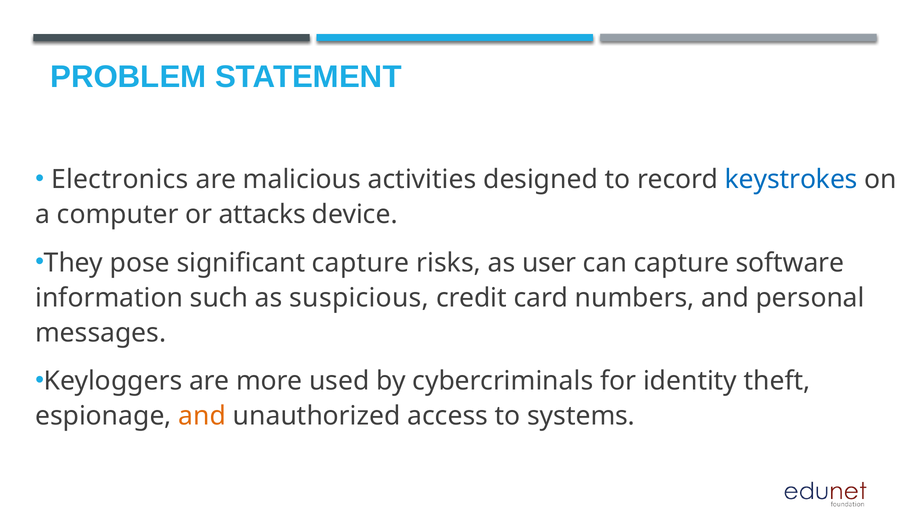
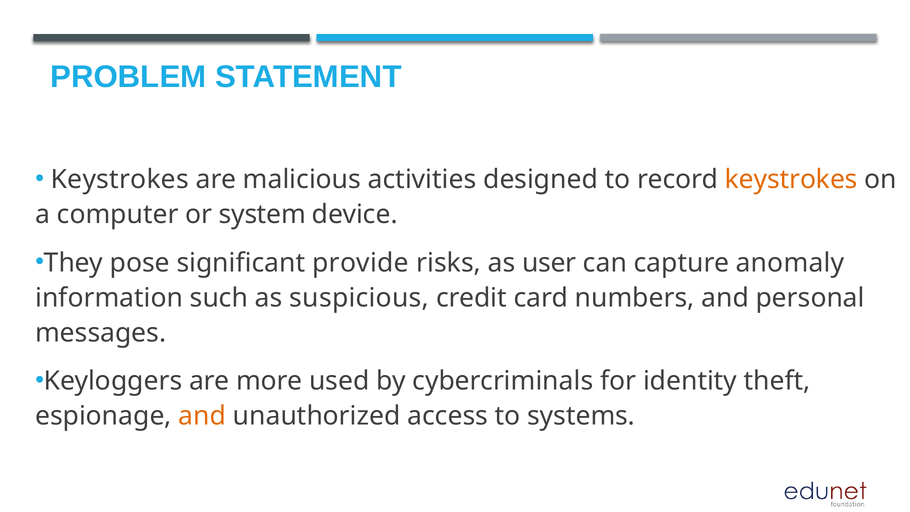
Electronics at (120, 179): Electronics -> Keystrokes
keystrokes at (791, 179) colour: blue -> orange
attacks: attacks -> system
significant capture: capture -> provide
software: software -> anomaly
